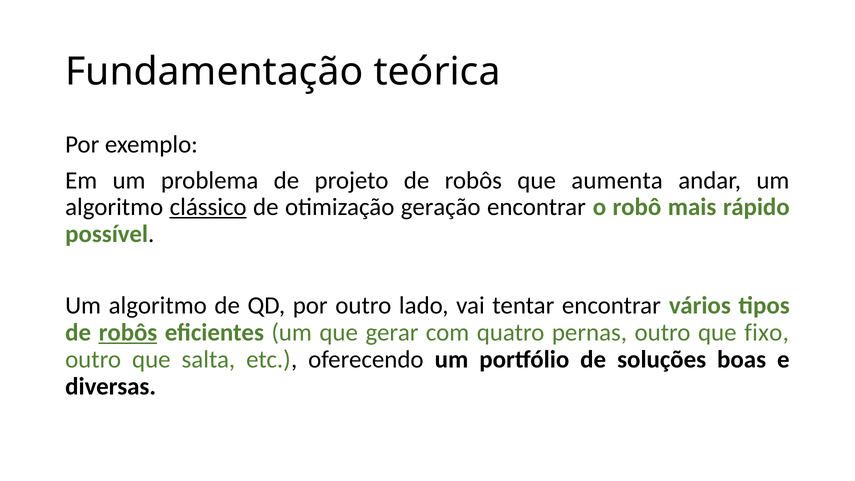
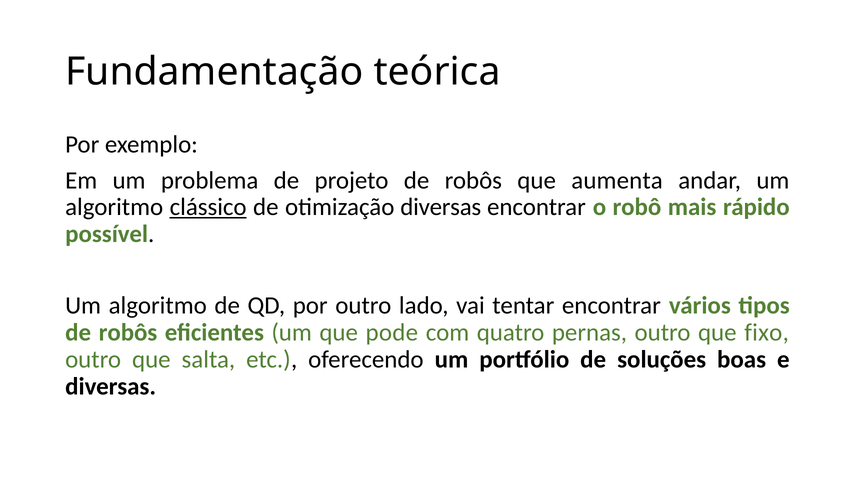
otimização geração: geração -> diversas
robôs at (128, 333) underline: present -> none
gerar: gerar -> pode
